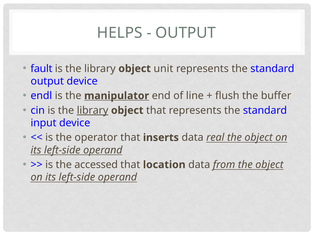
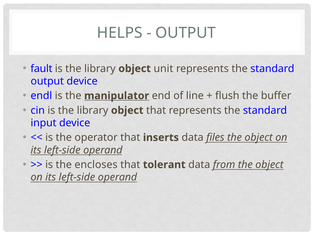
library at (93, 111) underline: present -> none
real: real -> files
accessed: accessed -> encloses
location: location -> tolerant
